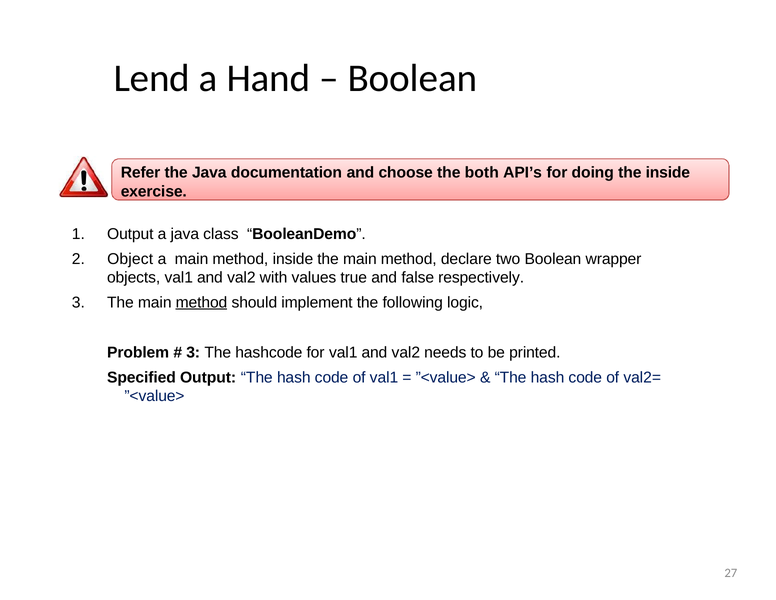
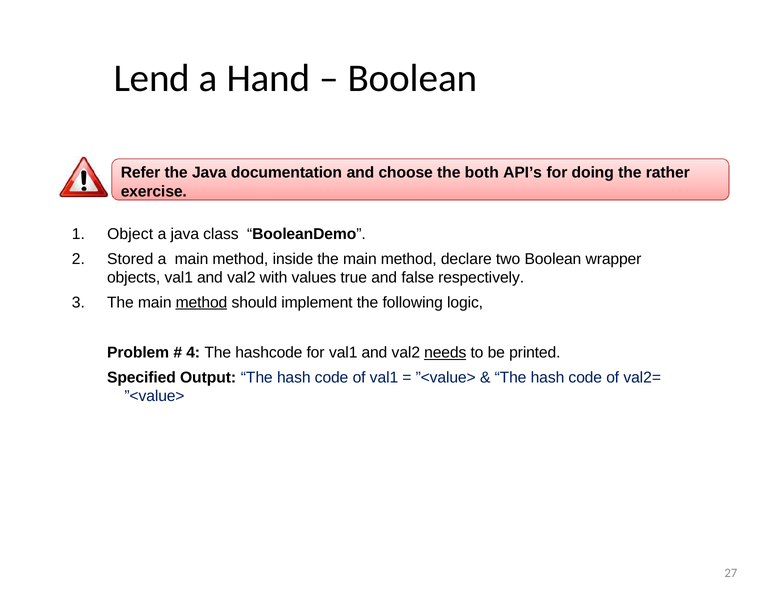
the inside: inside -> rather
1 Output: Output -> Object
Object: Object -> Stored
3 at (193, 353): 3 -> 4
needs underline: none -> present
